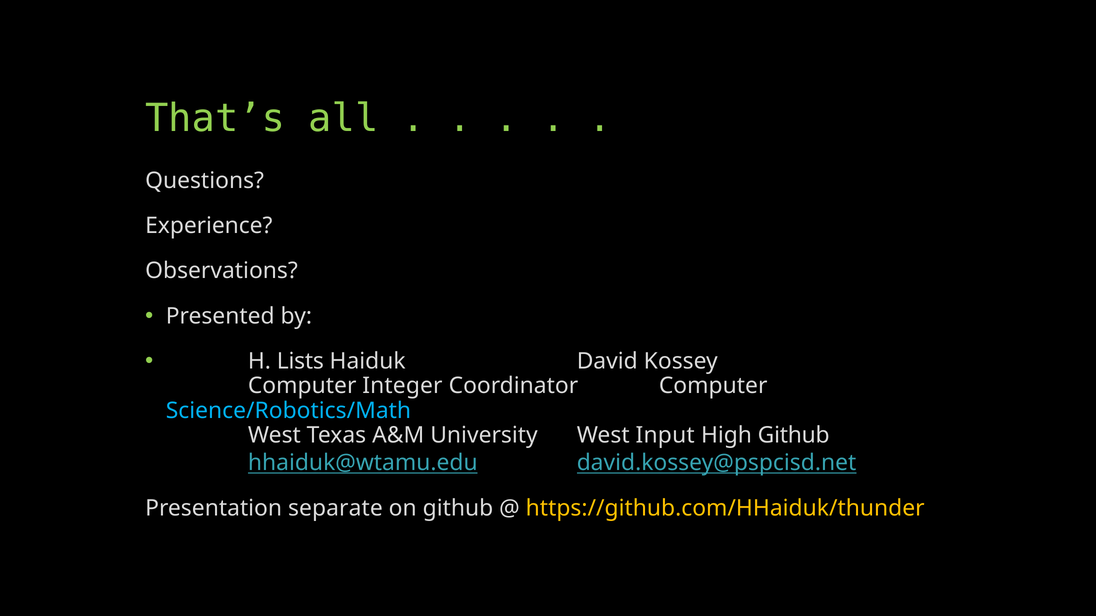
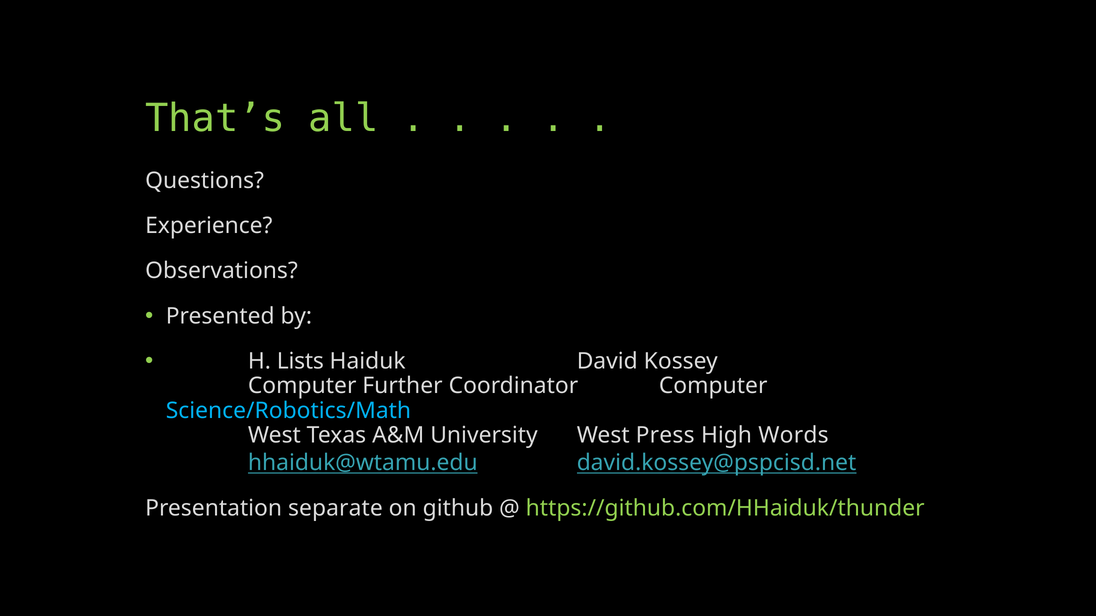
Integer: Integer -> Further
Input: Input -> Press
High Github: Github -> Words
https://github.com/HHaiduk/thunder colour: yellow -> light green
